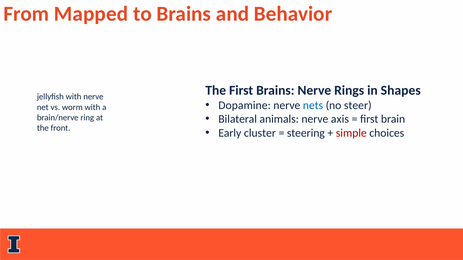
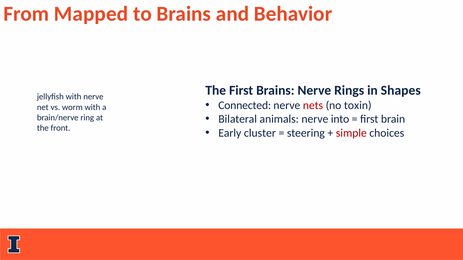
Dopamine: Dopamine -> Connected
nets colour: blue -> red
steer: steer -> toxin
axis: axis -> into
